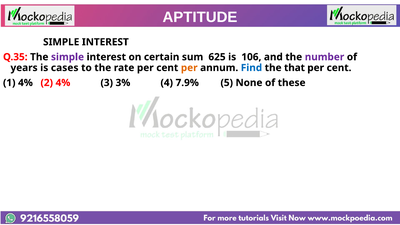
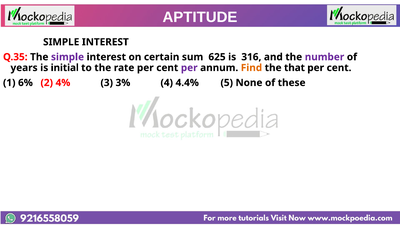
106: 106 -> 316
cases: cases -> initial
per at (189, 68) colour: orange -> purple
Find colour: blue -> orange
1 4%: 4% -> 6%
7.9%: 7.9% -> 4.4%
